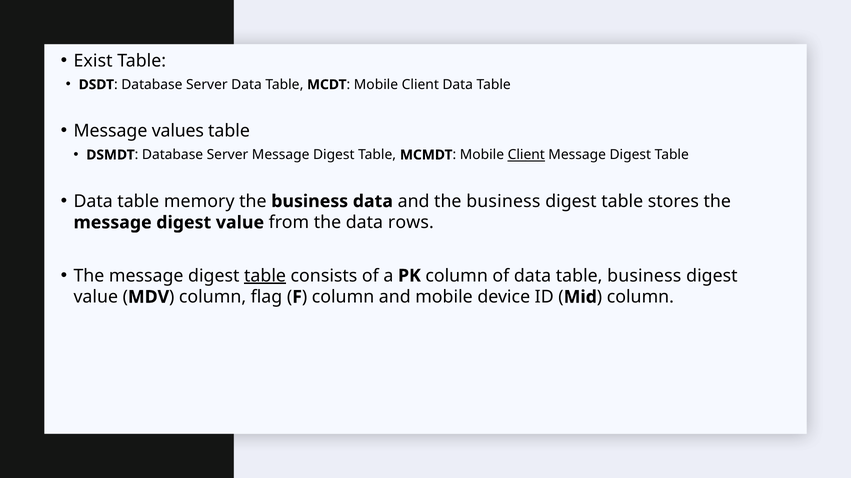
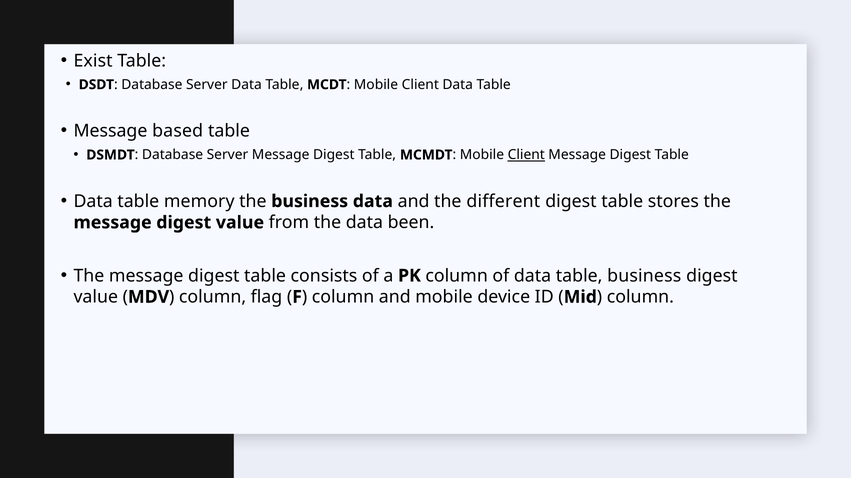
values: values -> based
and the business: business -> different
rows: rows -> been
table at (265, 276) underline: present -> none
